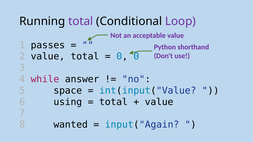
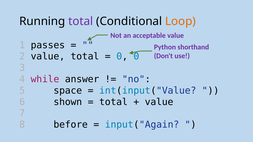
Loop colour: purple -> orange
using: using -> shown
wanted: wanted -> before
